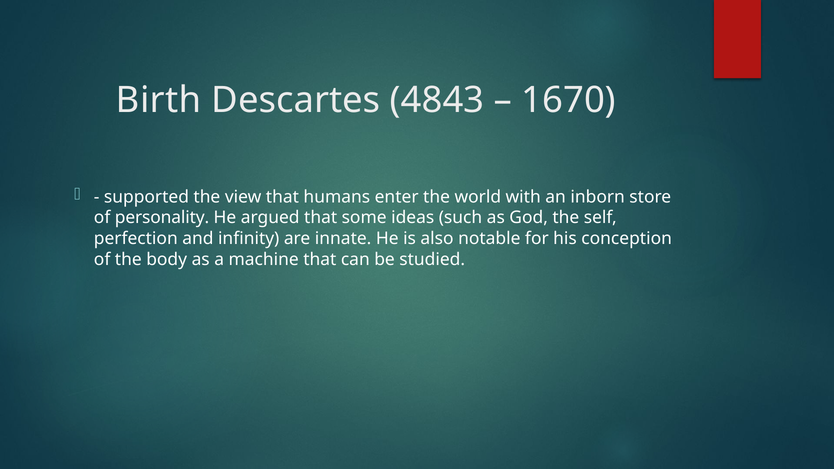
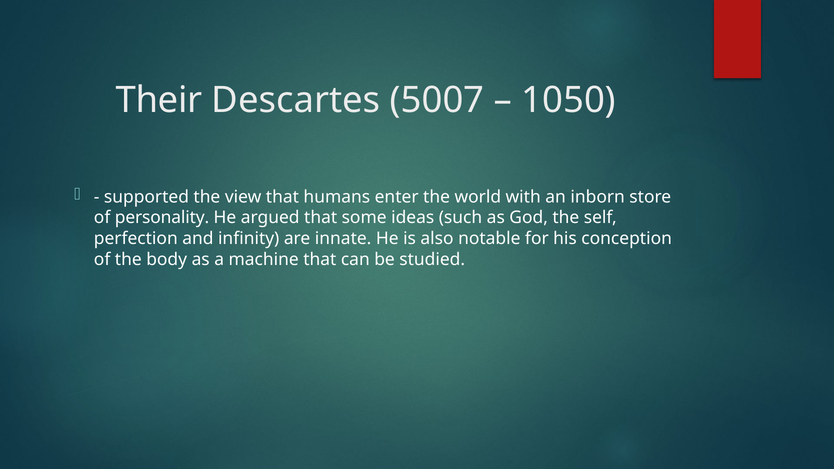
Birth: Birth -> Their
4843: 4843 -> 5007
1670: 1670 -> 1050
